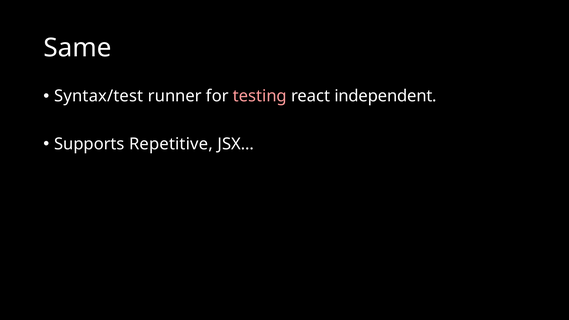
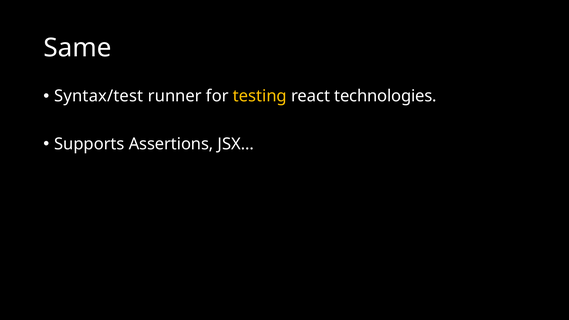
testing colour: pink -> yellow
independent: independent -> technologies
Repetitive: Repetitive -> Assertions
